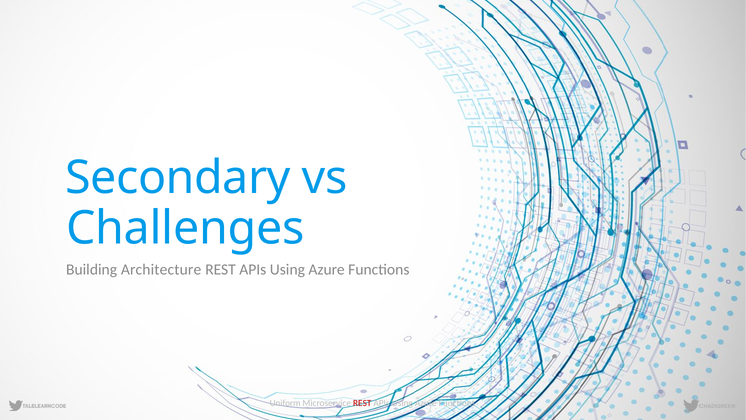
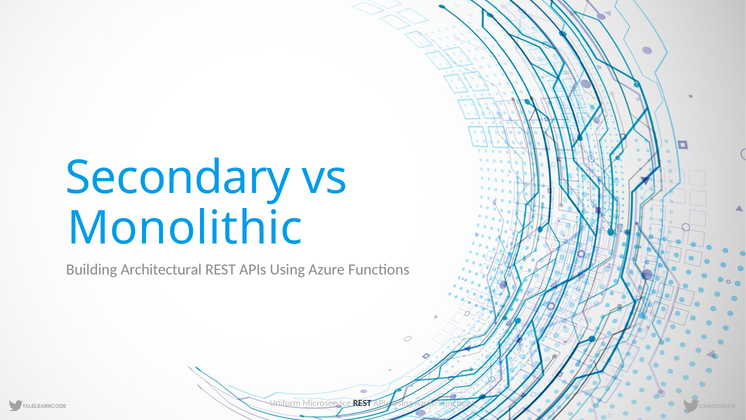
Challenges: Challenges -> Monolithic
Architecture: Architecture -> Architectural
REST at (362, 403) colour: red -> black
